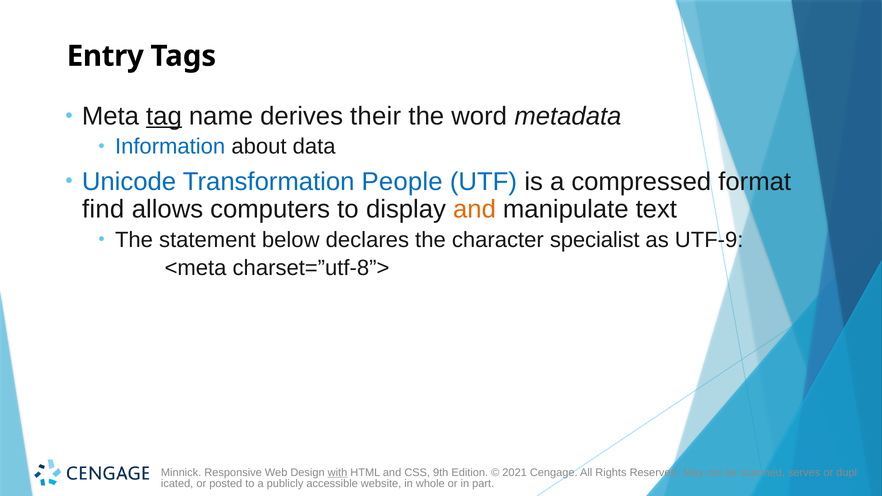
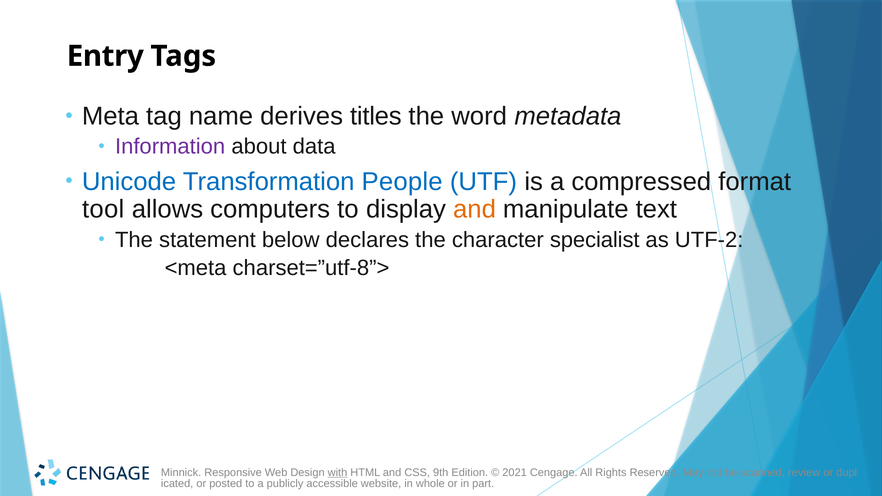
tag underline: present -> none
their: their -> titles
Information colour: blue -> purple
find: find -> tool
UTF-9: UTF-9 -> UTF-2
serves: serves -> review
